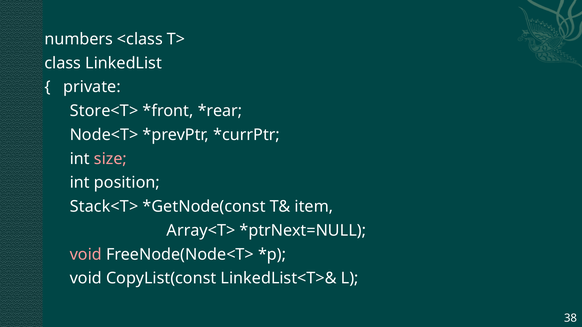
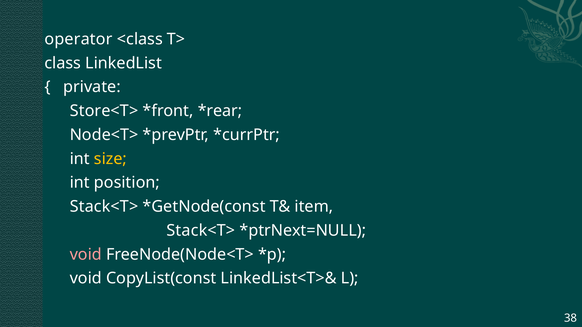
numbers: numbers -> operator
size colour: pink -> yellow
Array<T> at (201, 231): Array<T> -> Stack<T>
